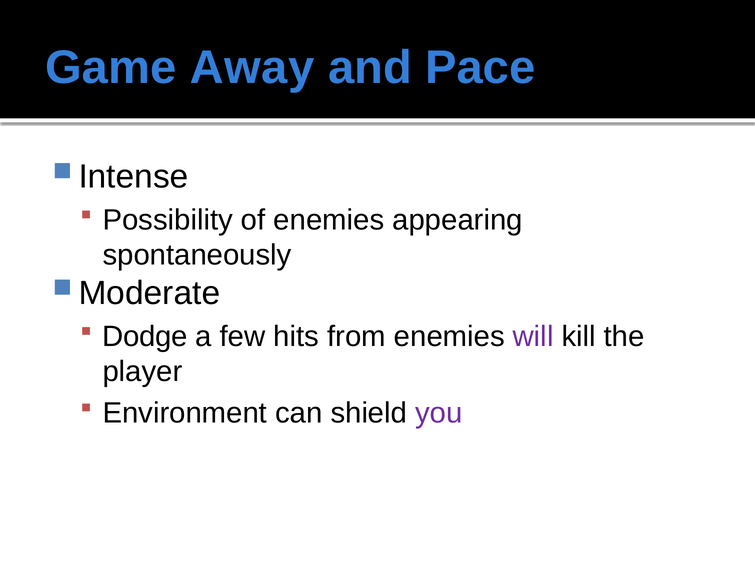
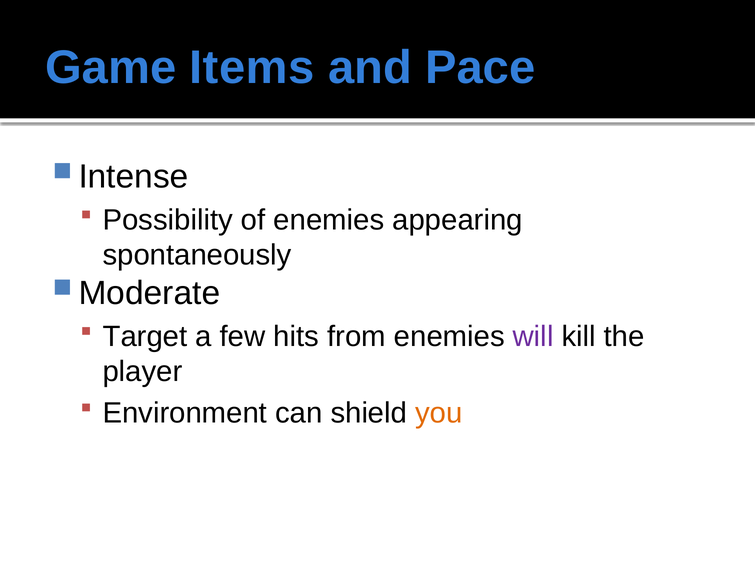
Away: Away -> Items
Dodge: Dodge -> Target
you colour: purple -> orange
